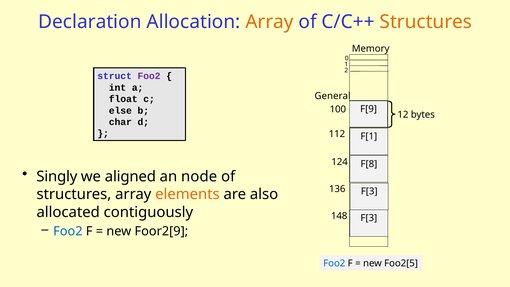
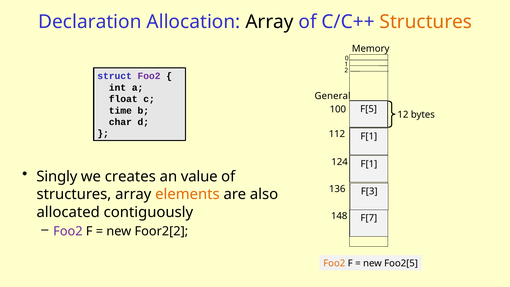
Array at (270, 22) colour: orange -> black
F[9: F[9 -> F[5
else: else -> time
F[8 at (369, 164): F[8 -> F[1
aligned: aligned -> creates
node: node -> value
F[3 at (369, 218): F[3 -> F[7
Foo2 at (68, 231) colour: blue -> purple
Foor2[9: Foor2[9 -> Foor2[2
Foo2 at (334, 263) colour: blue -> orange
